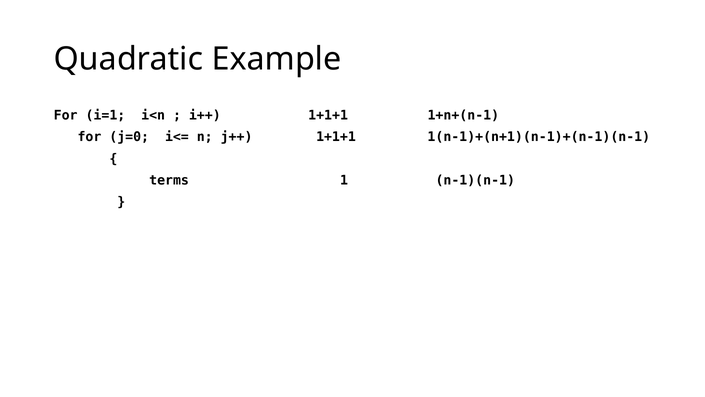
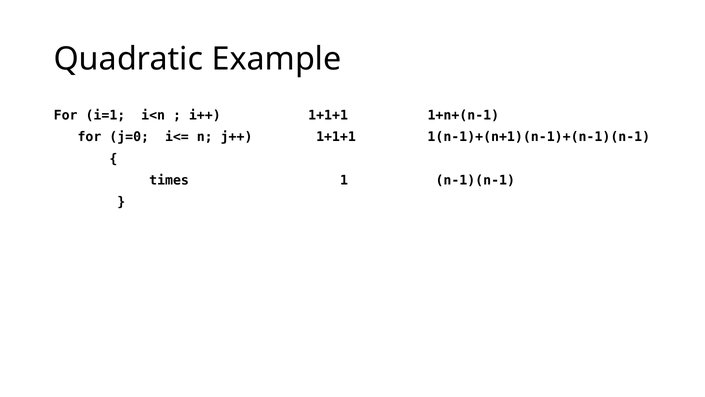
terms: terms -> times
